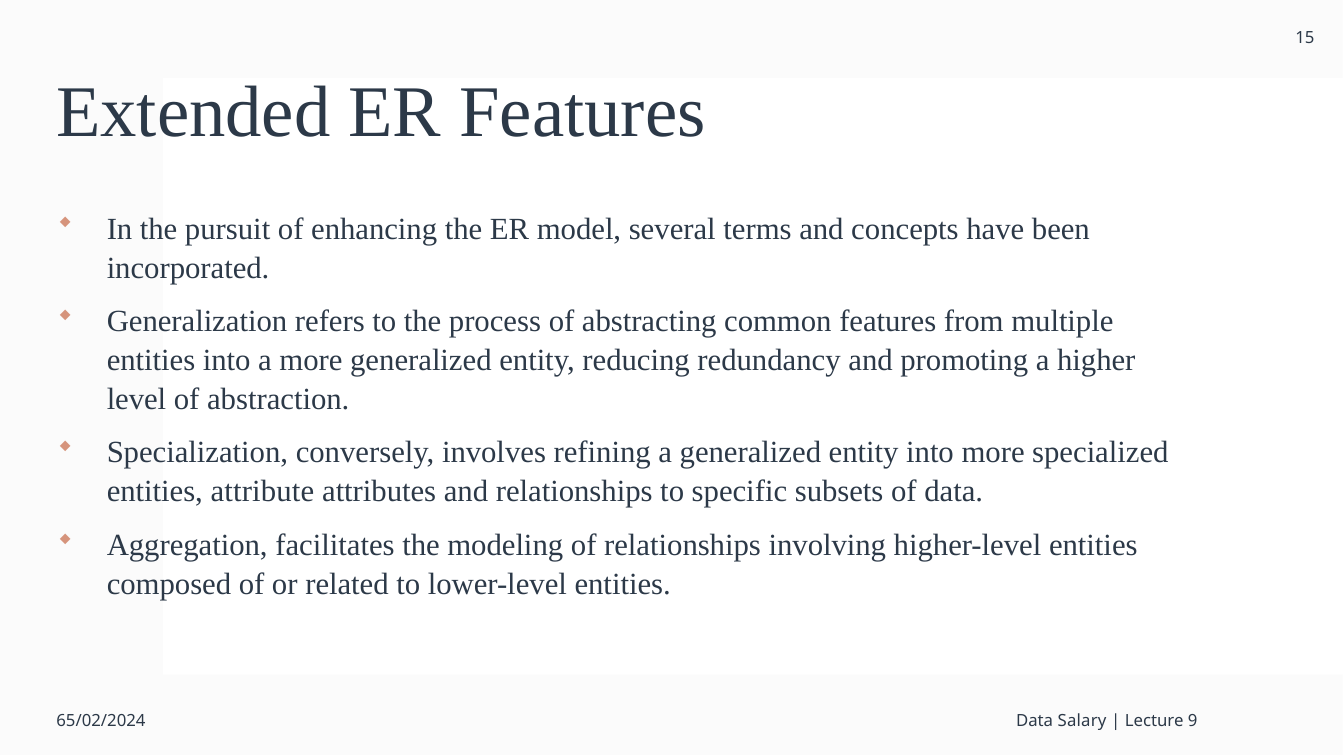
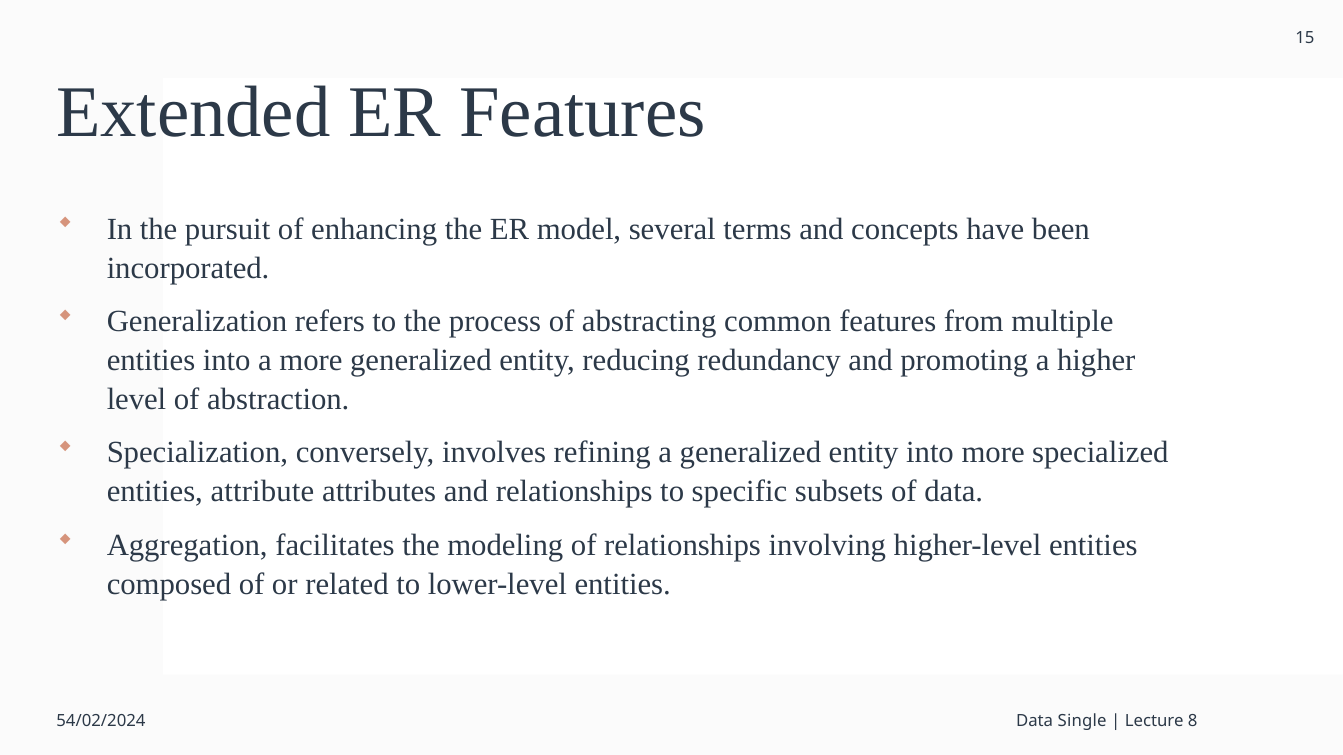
65/02/2024: 65/02/2024 -> 54/02/2024
Salary: Salary -> Single
9: 9 -> 8
